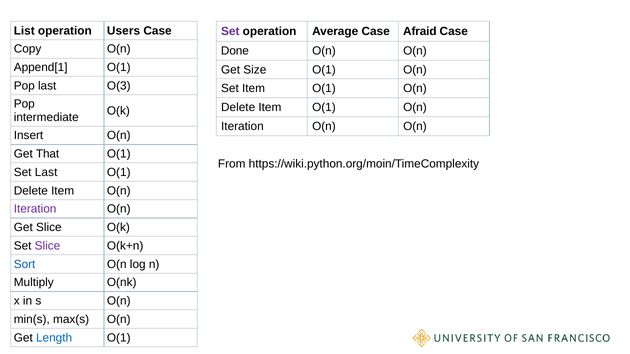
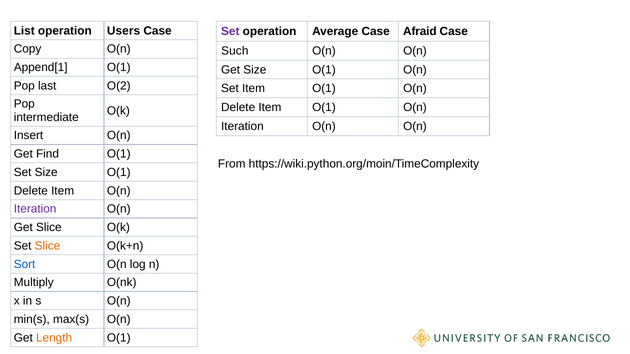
Done: Done -> Such
O(3: O(3 -> O(2
That: That -> Find
Set Last: Last -> Size
Slice at (48, 246) colour: purple -> orange
Length colour: blue -> orange
